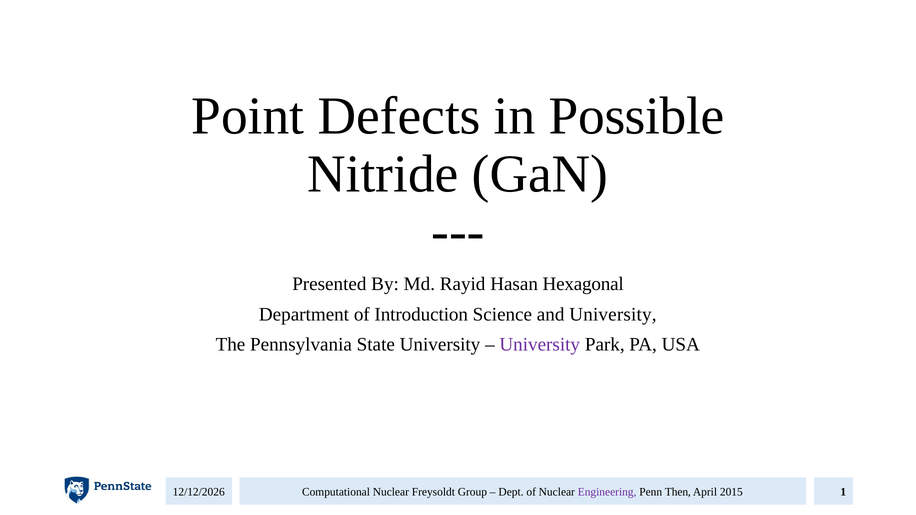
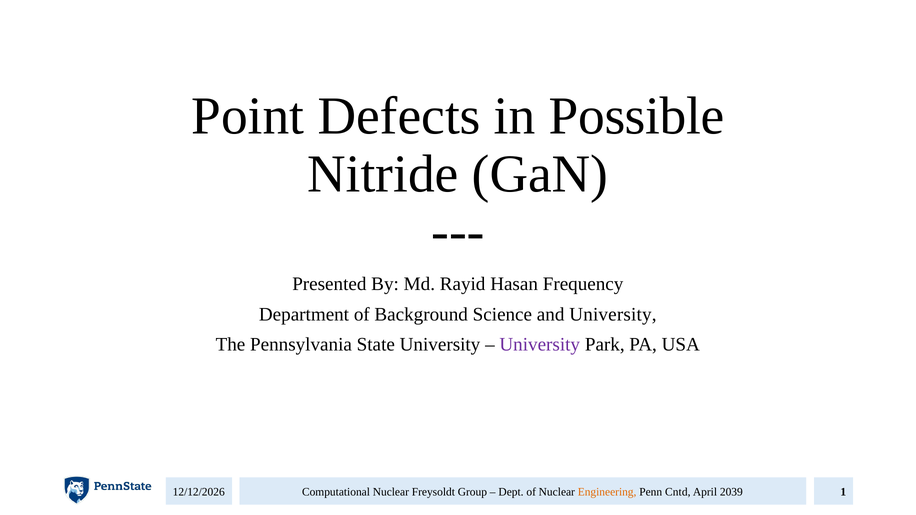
Hexagonal: Hexagonal -> Frequency
Introduction: Introduction -> Background
Engineering colour: purple -> orange
Then: Then -> Cntd
2015: 2015 -> 2039
